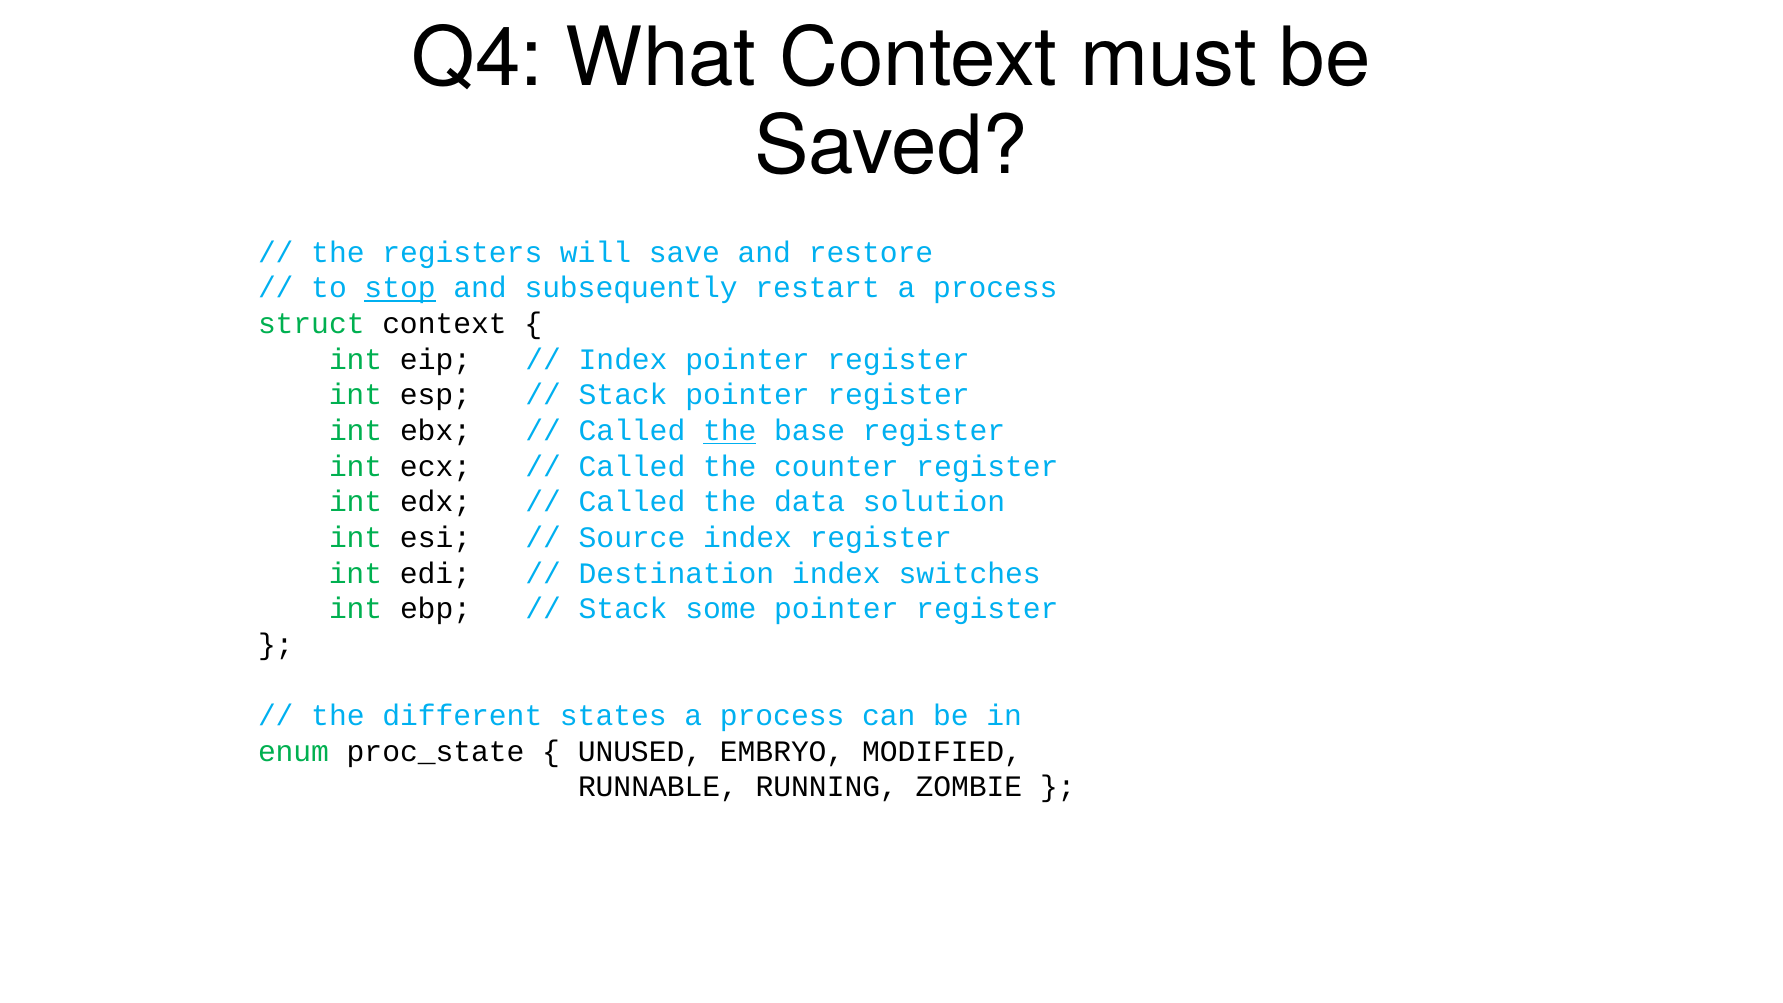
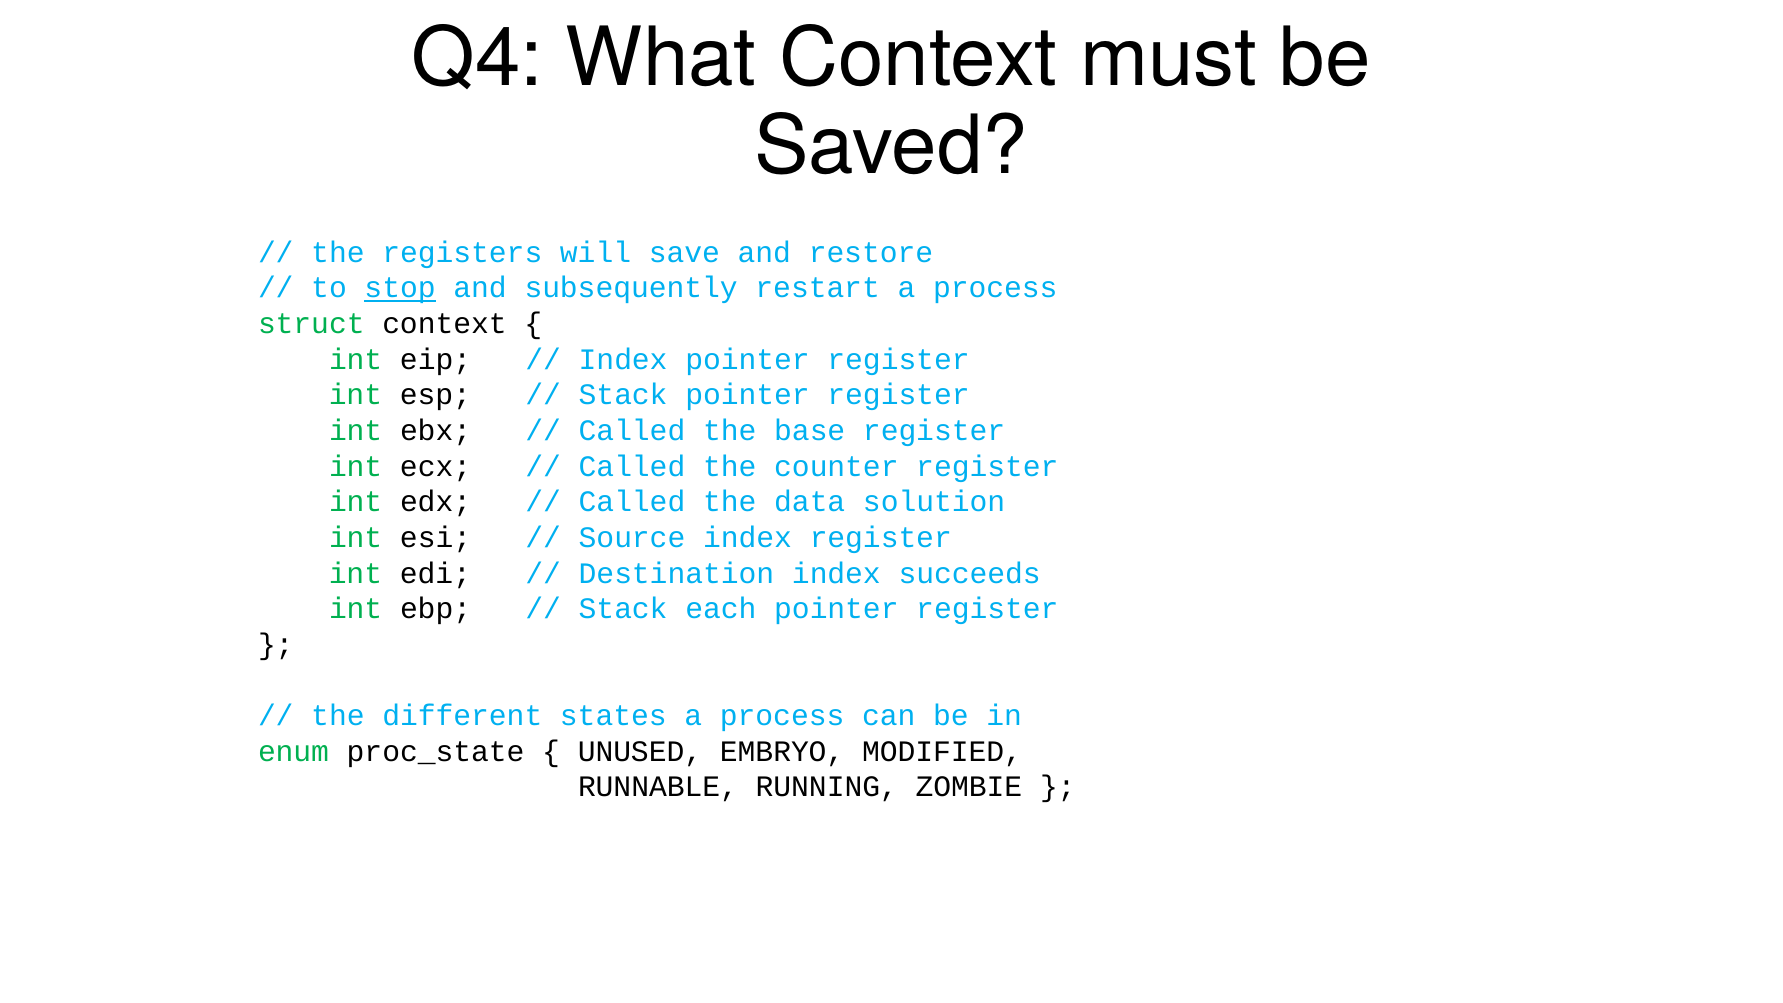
the at (730, 431) underline: present -> none
switches: switches -> succeeds
some: some -> each
